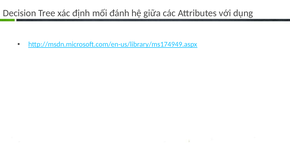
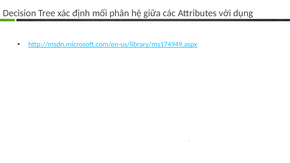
đánh: đánh -> phân
